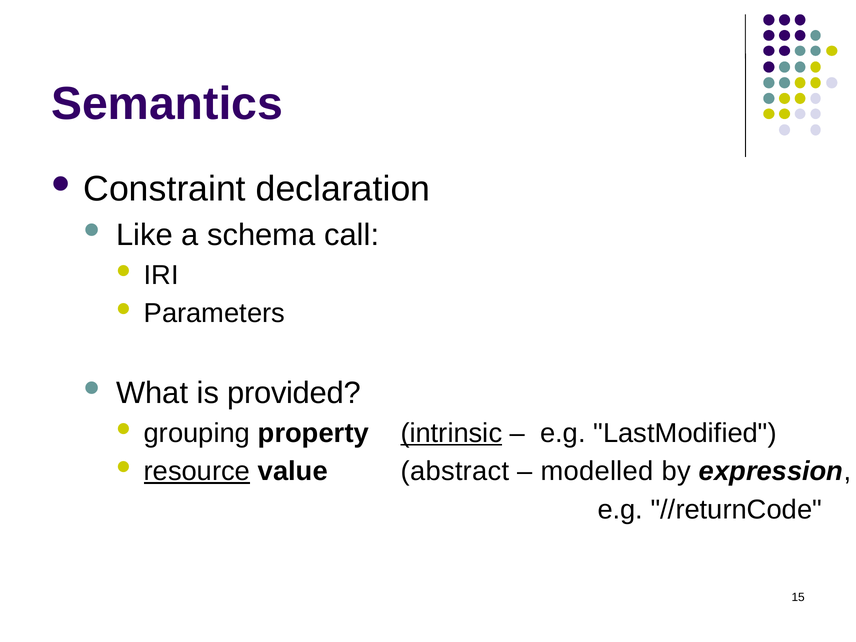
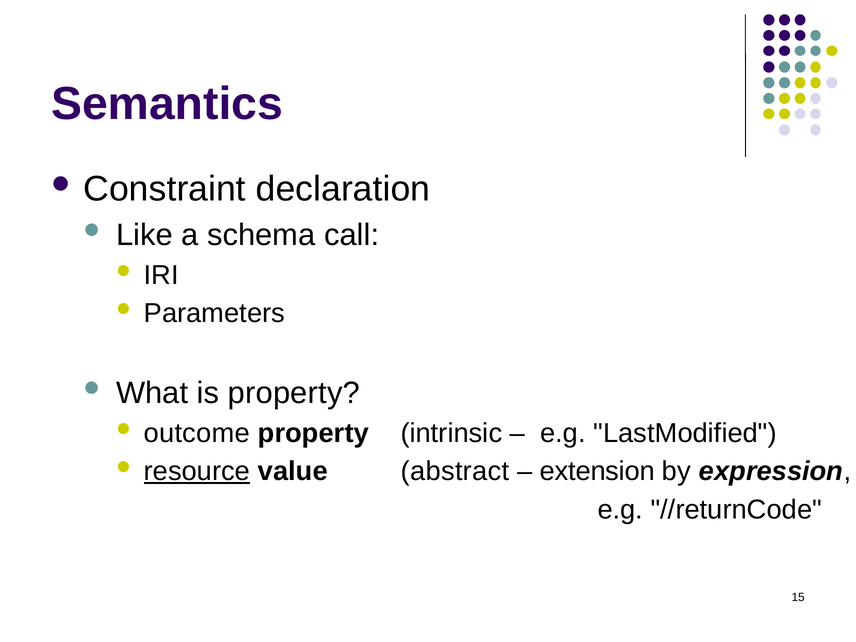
is provided: provided -> property
grouping: grouping -> outcome
intrinsic underline: present -> none
modelled: modelled -> extension
